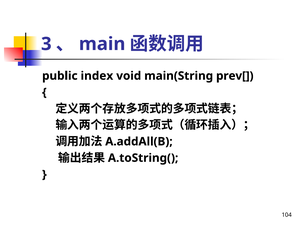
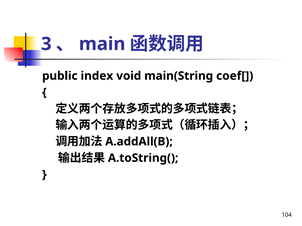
prev[: prev[ -> coef[
